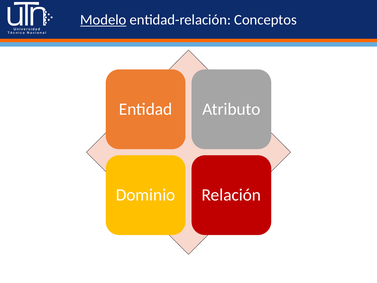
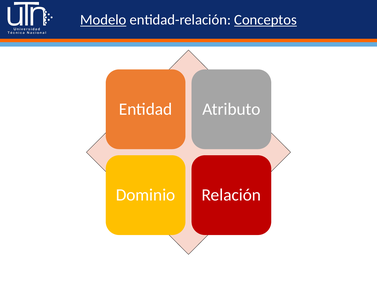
Conceptos underline: none -> present
